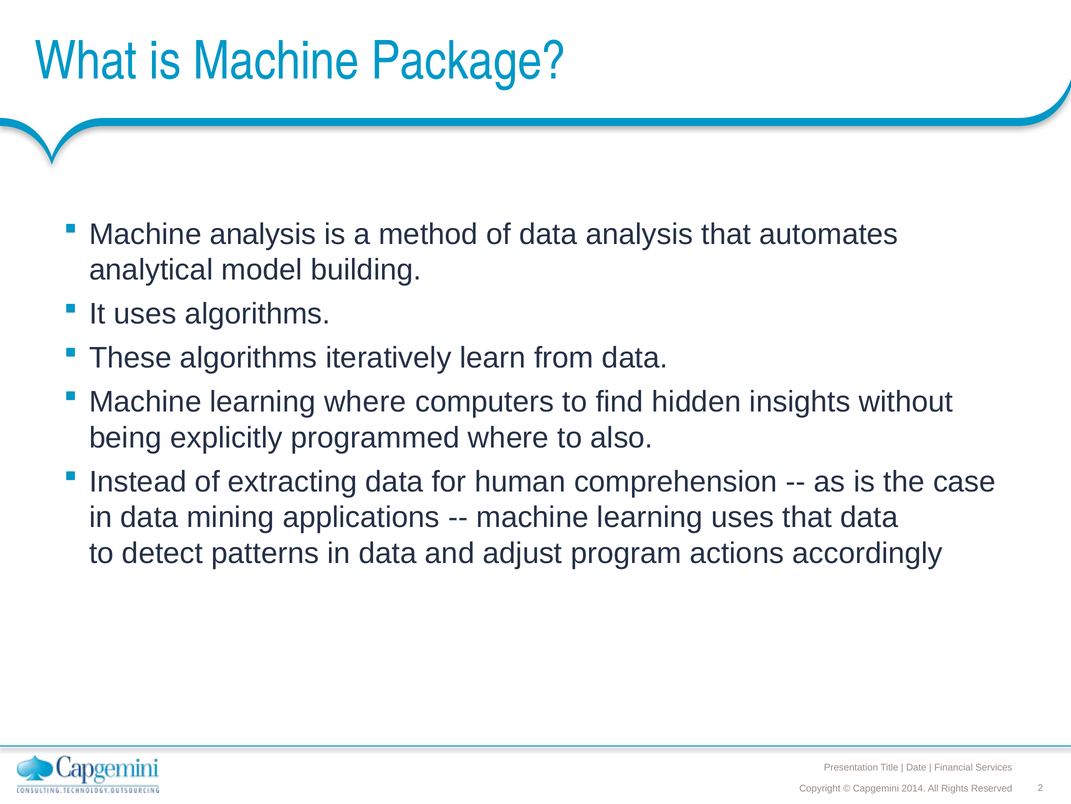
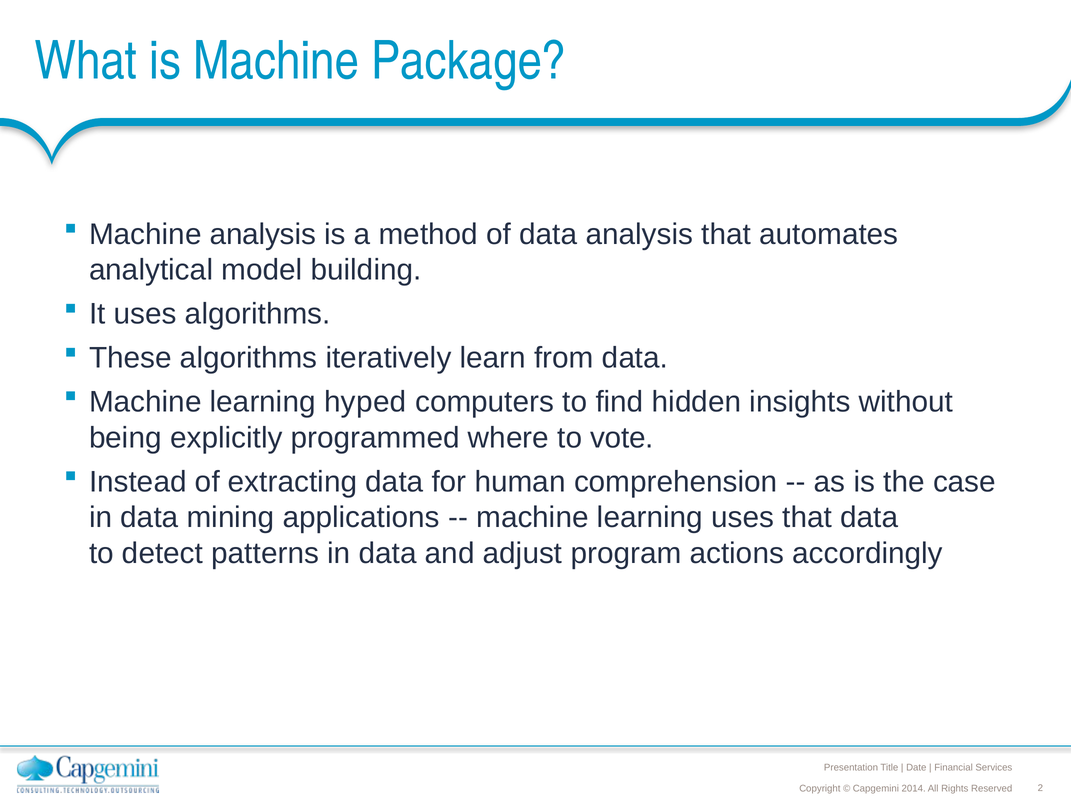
learning where: where -> hyped
also: also -> vote
